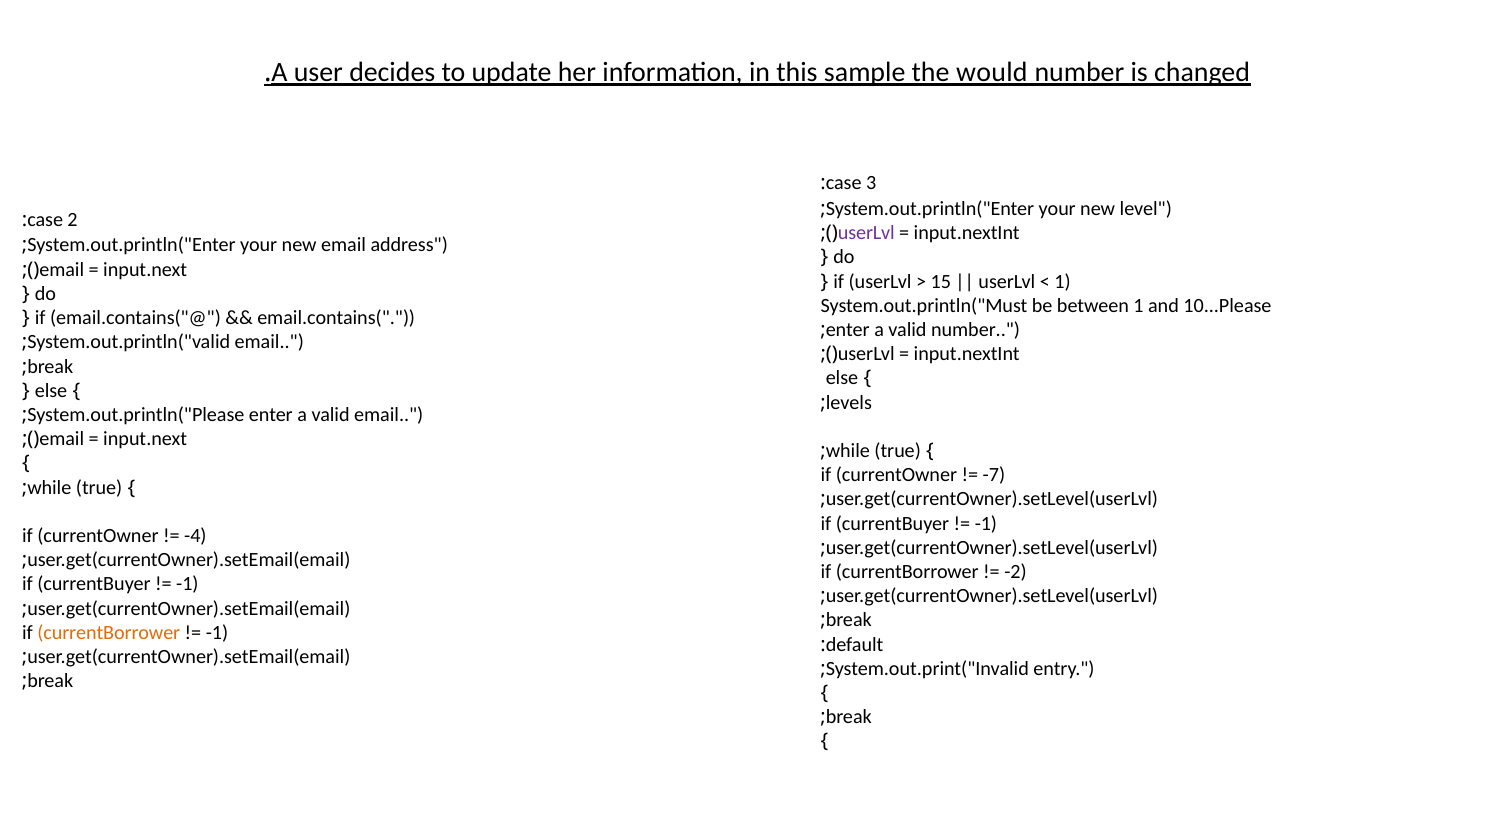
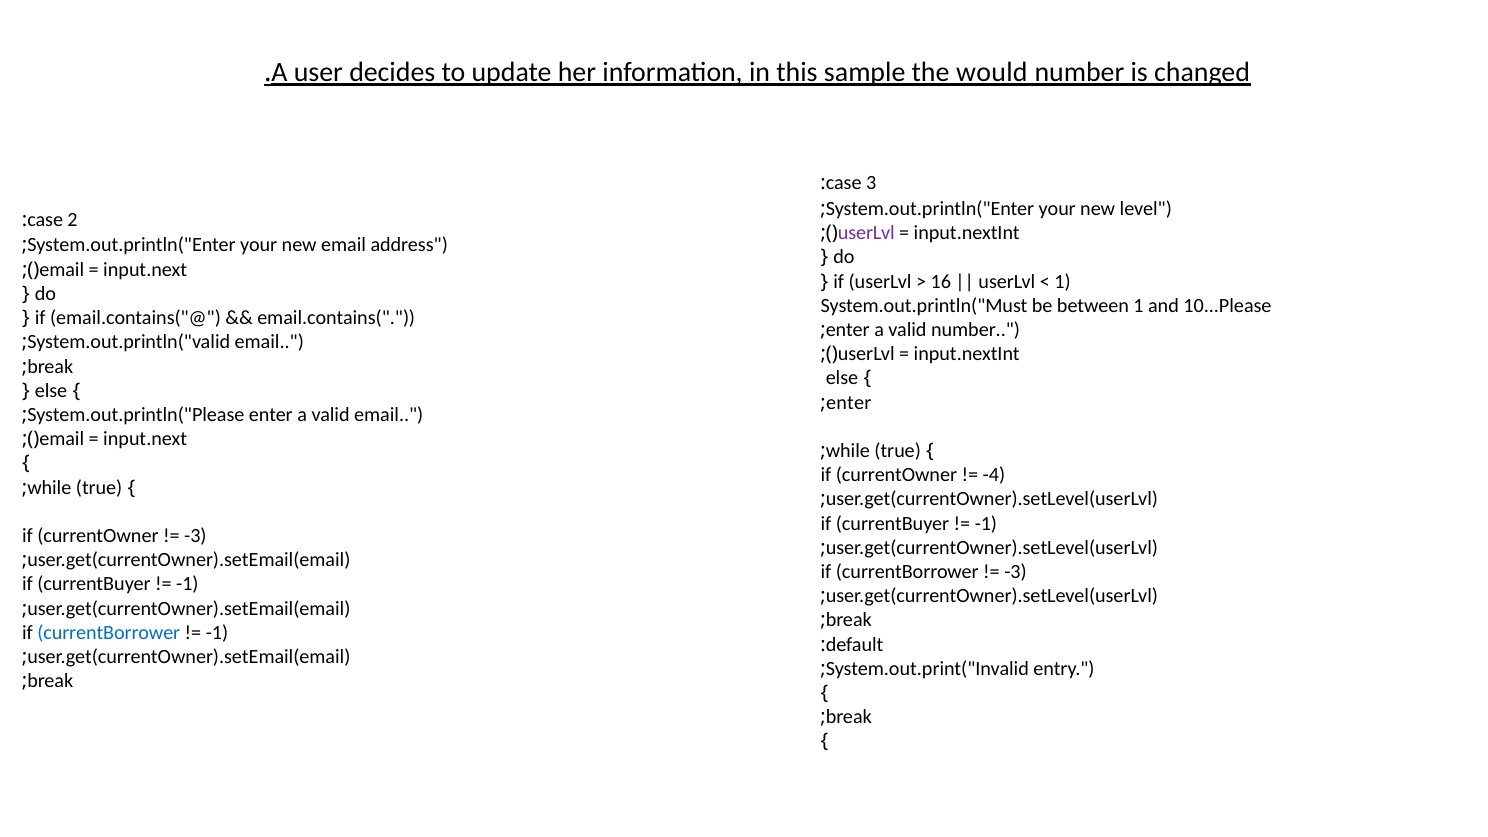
15: 15 -> 16
levels at (849, 402): levels -> enter
-7: -7 -> -4
-4 at (195, 536): -4 -> -3
-2 at (1016, 572): -2 -> -3
currentBorrower at (109, 633) colour: orange -> blue
